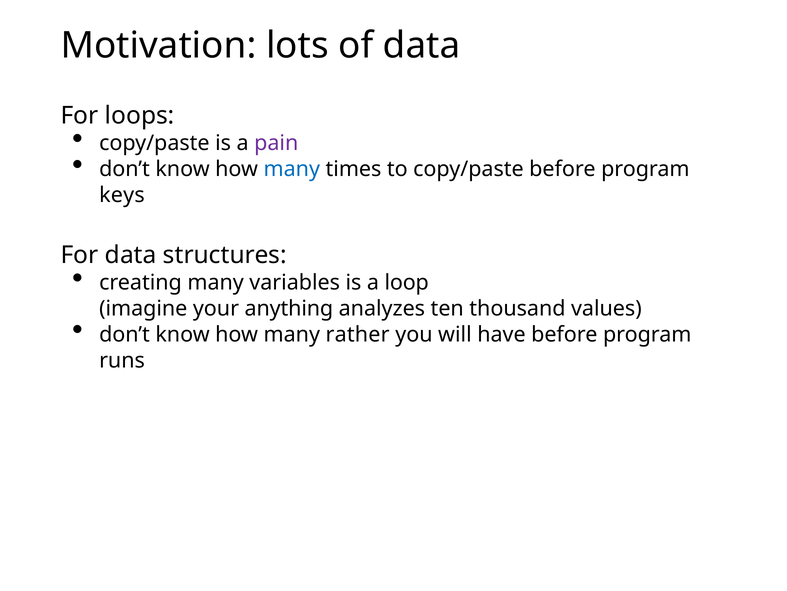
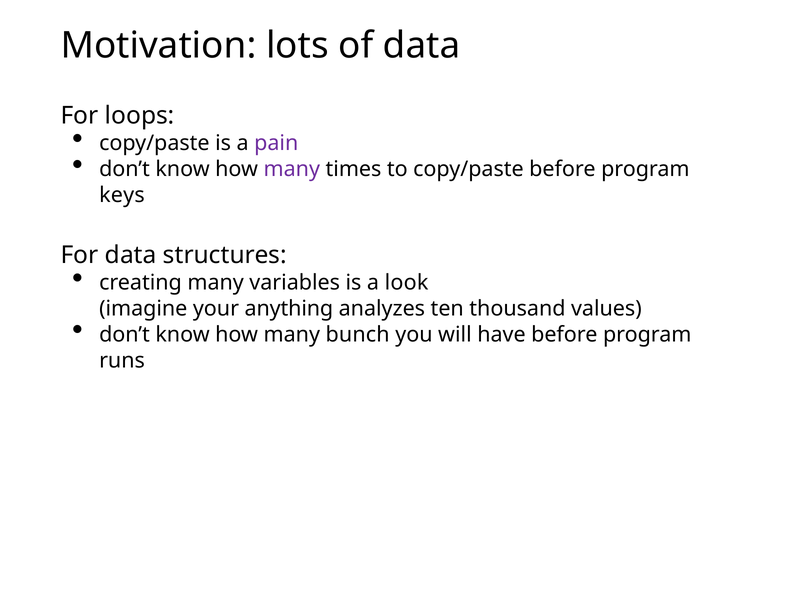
many at (292, 169) colour: blue -> purple
loop: loop -> look
rather: rather -> bunch
